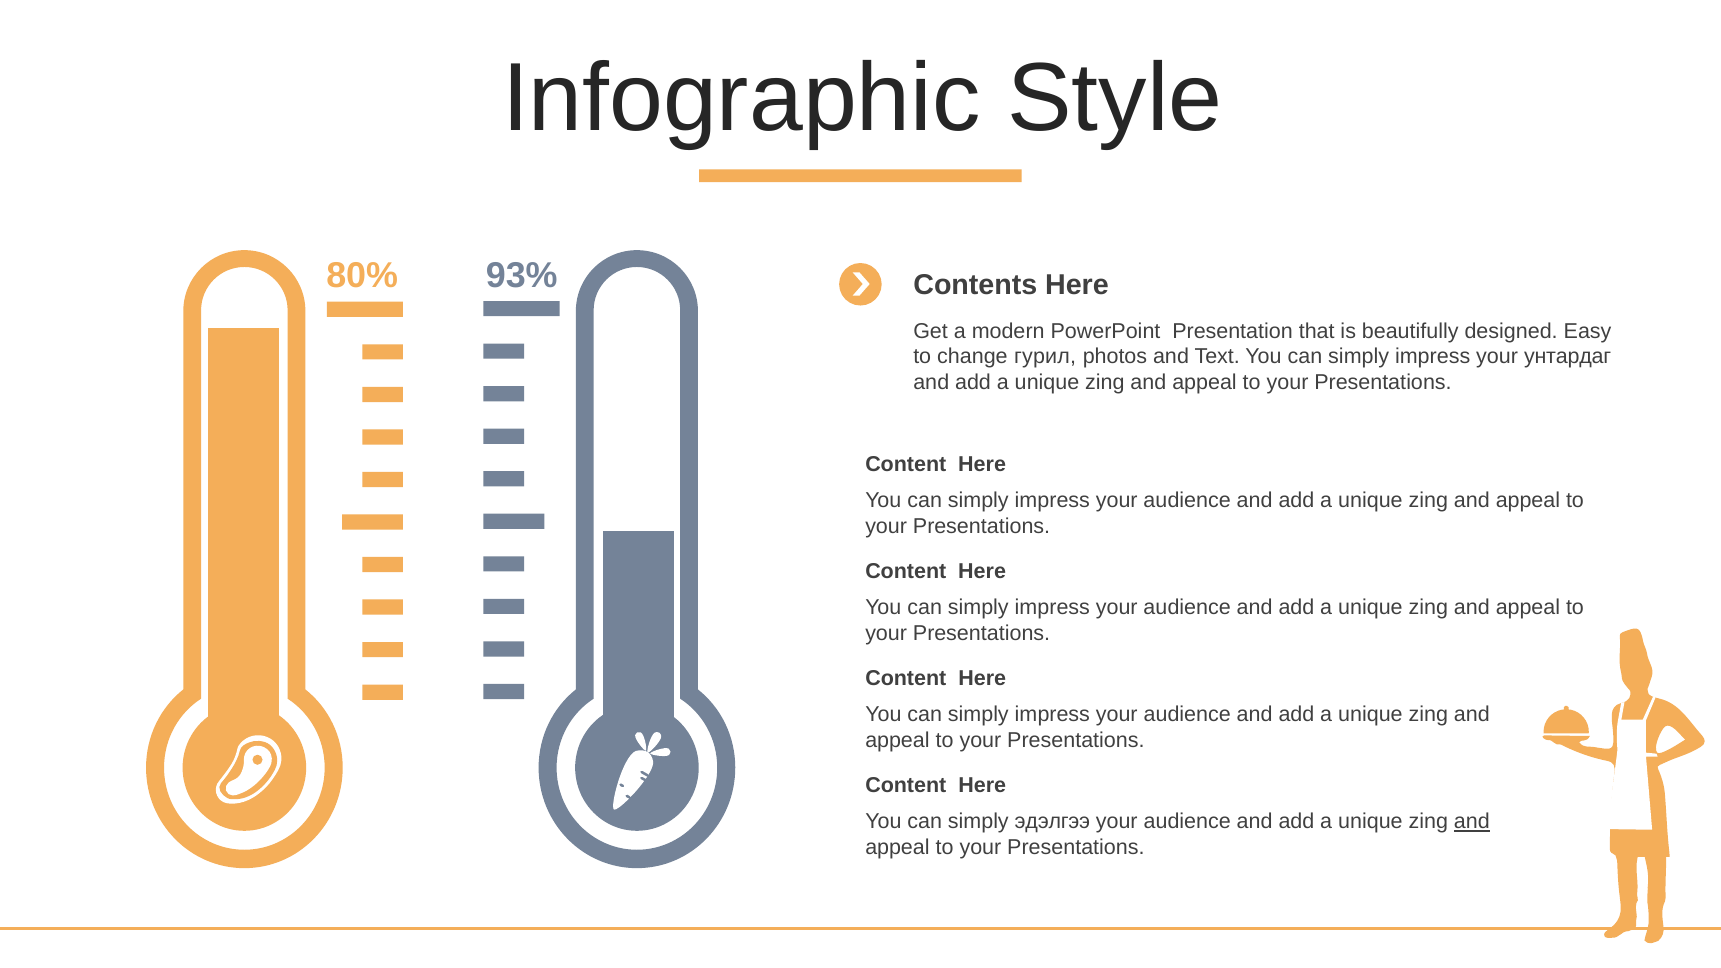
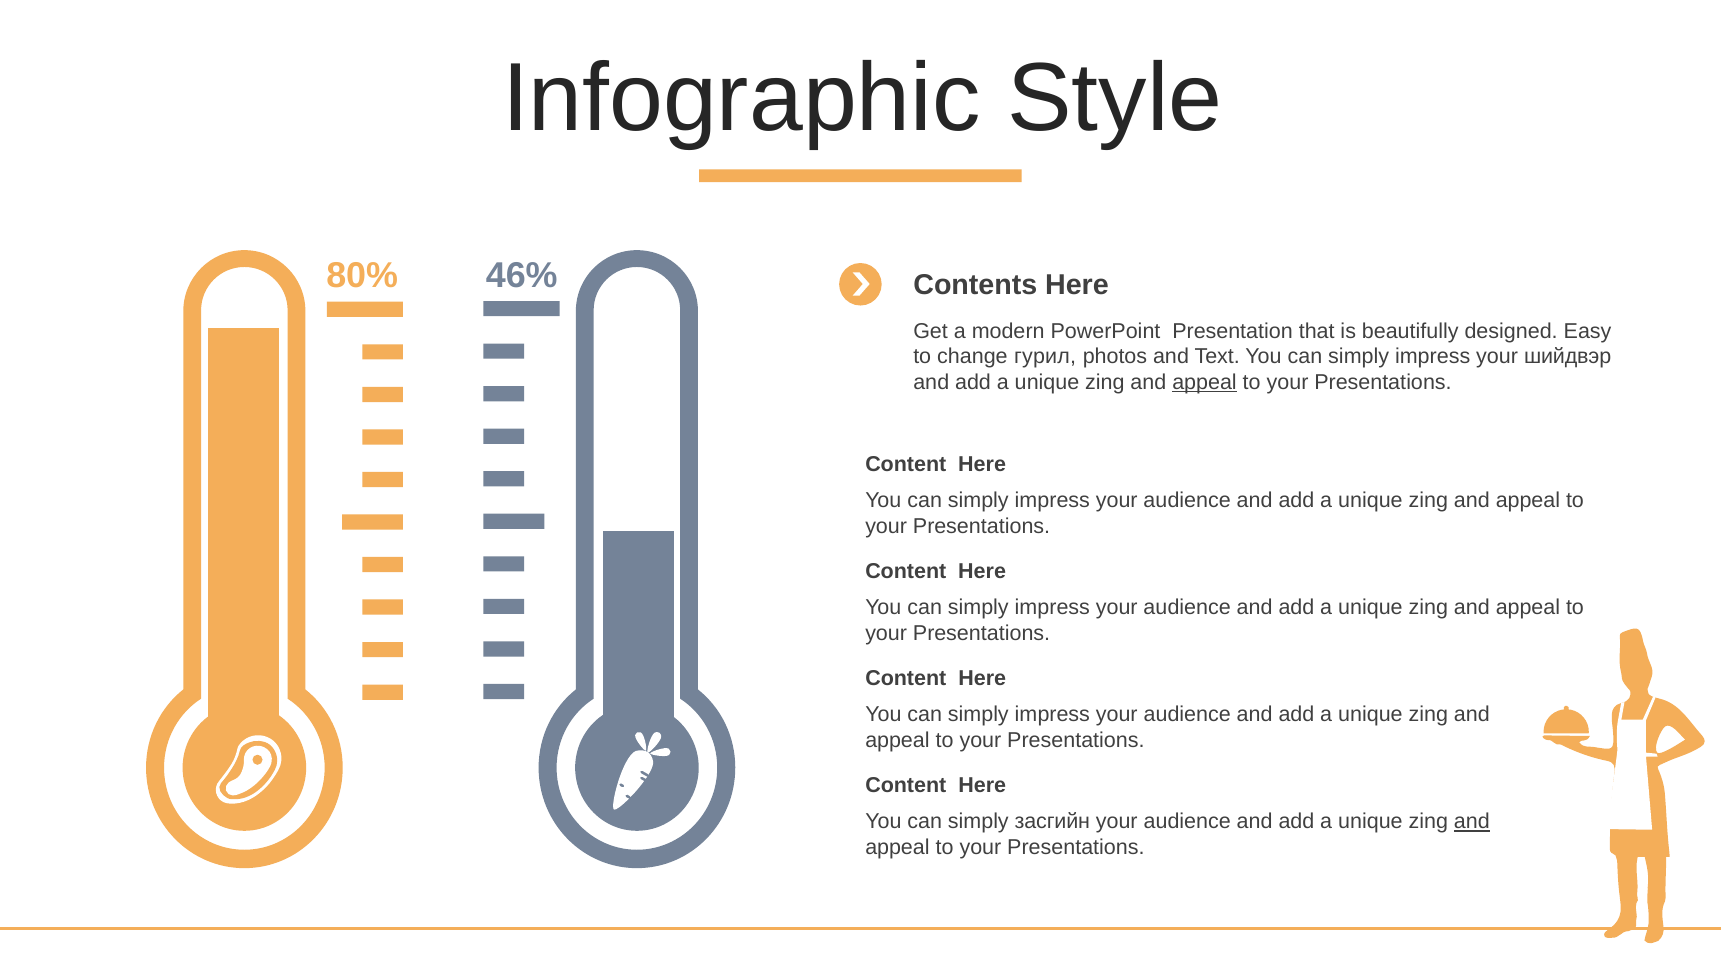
93%: 93% -> 46%
унтардаг: унтардаг -> шийдвэр
appeal at (1205, 383) underline: none -> present
эдэлгээ: эдэлгээ -> засгийн
